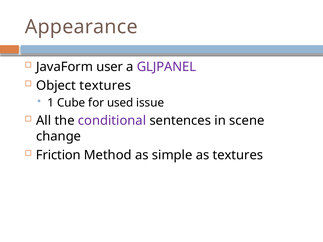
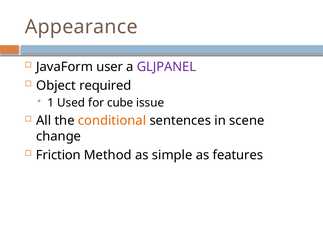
Object textures: textures -> required
Cube: Cube -> Used
used: used -> cube
conditional colour: purple -> orange
as textures: textures -> features
